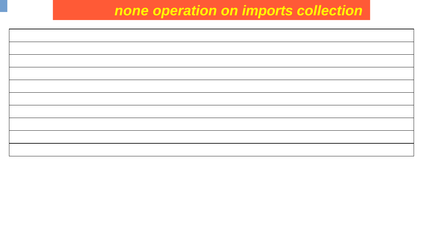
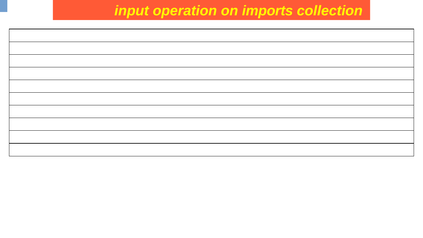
none: none -> input
